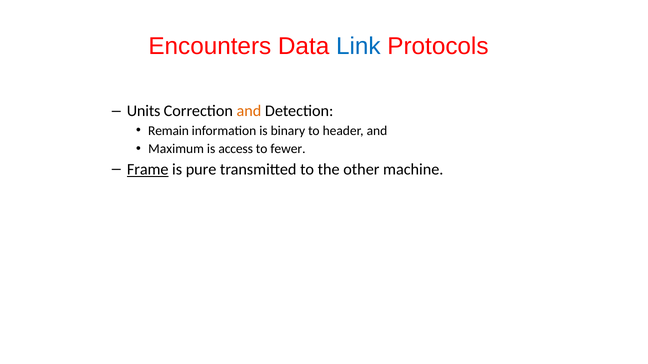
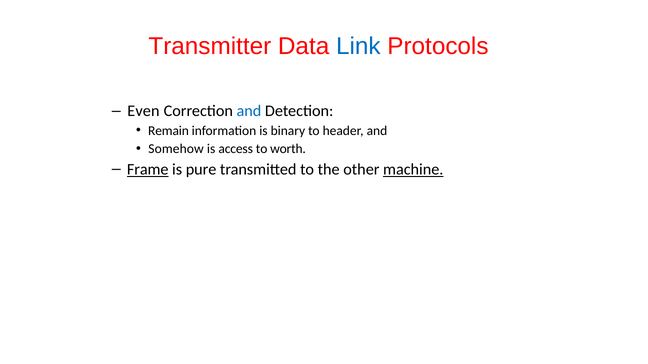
Encounters: Encounters -> Transmitter
Units: Units -> Even
and at (249, 111) colour: orange -> blue
Maximum: Maximum -> Somehow
fewer: fewer -> worth
machine underline: none -> present
